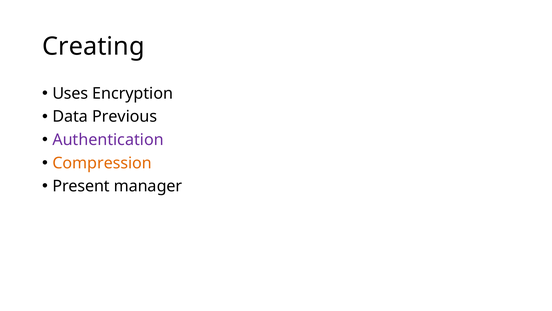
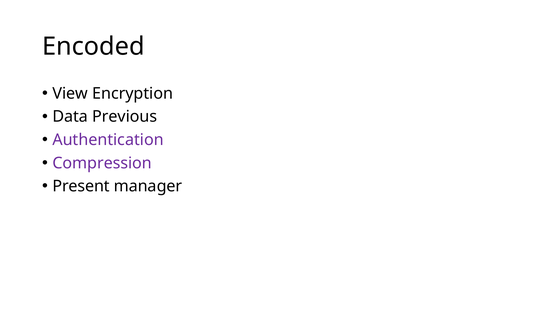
Creating: Creating -> Encoded
Uses: Uses -> View
Compression colour: orange -> purple
